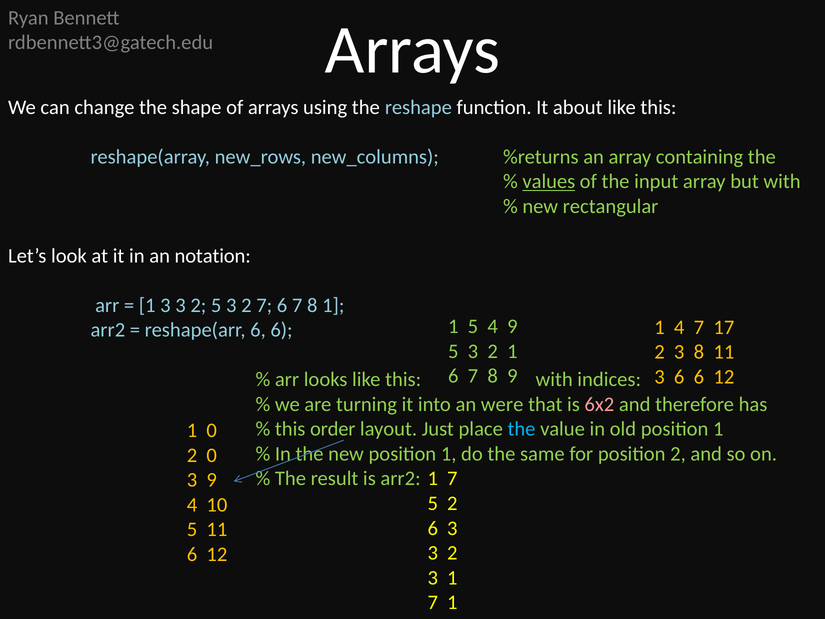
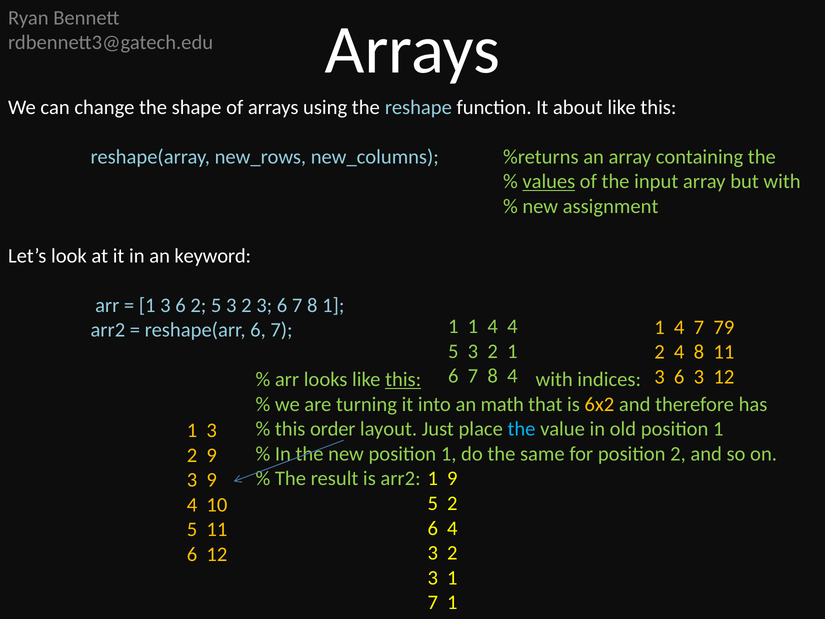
rectangular: rectangular -> assignment
notation: notation -> keyword
1 3 3: 3 -> 6
5 3 2 7: 7 -> 3
1 5: 5 -> 1
4 9: 9 -> 4
17: 17 -> 79
reshape(arr 6 6: 6 -> 7
3 at (679, 352): 3 -> 4
8 9: 9 -> 4
3 6 6: 6 -> 3
this at (403, 379) underline: none -> present
were: were -> math
6x2 colour: pink -> yellow
0 at (212, 430): 0 -> 3
2 0: 0 -> 9
7 at (452, 478): 7 -> 9
6 3: 3 -> 4
